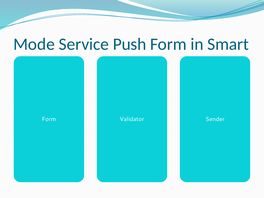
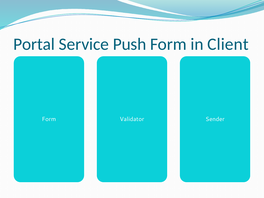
Mode: Mode -> Portal
Smart: Smart -> Client
